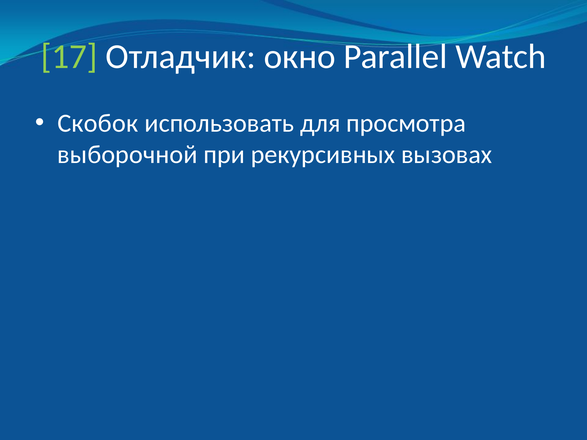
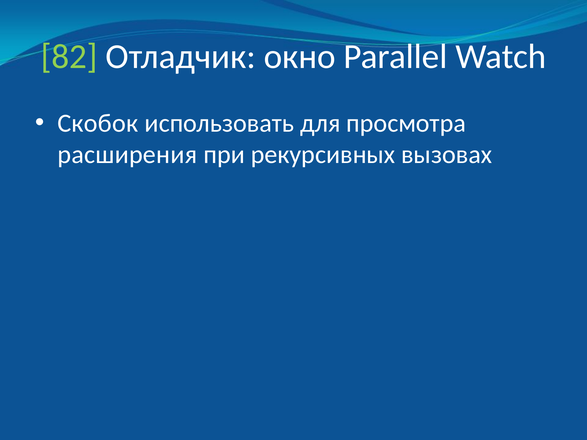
17: 17 -> 82
выборочной: выборочной -> расширения
